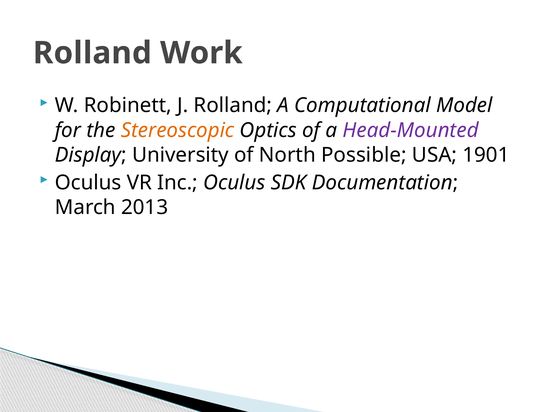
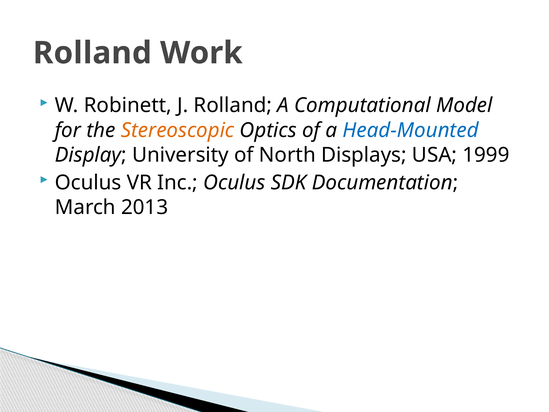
Head-Mounted colour: purple -> blue
Possible: Possible -> Displays
1901: 1901 -> 1999
